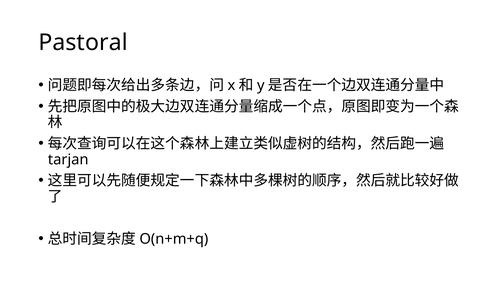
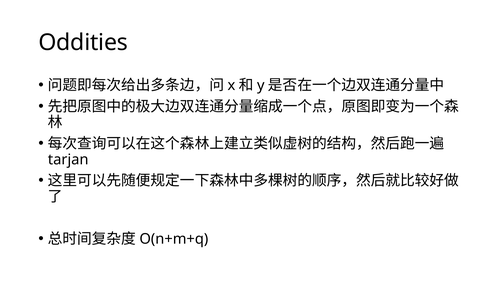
Pastoral: Pastoral -> Oddities
